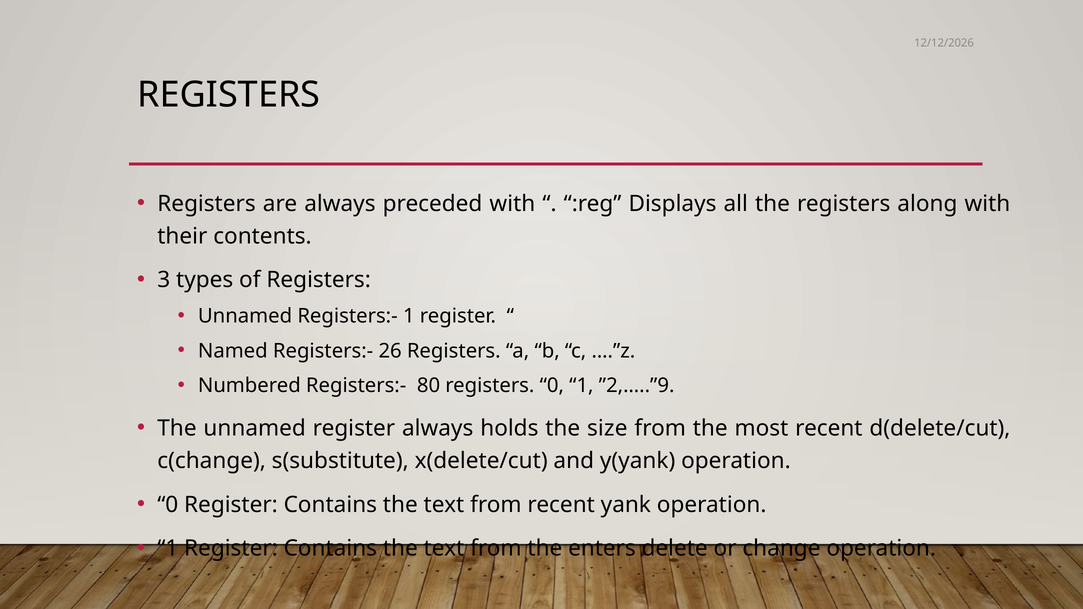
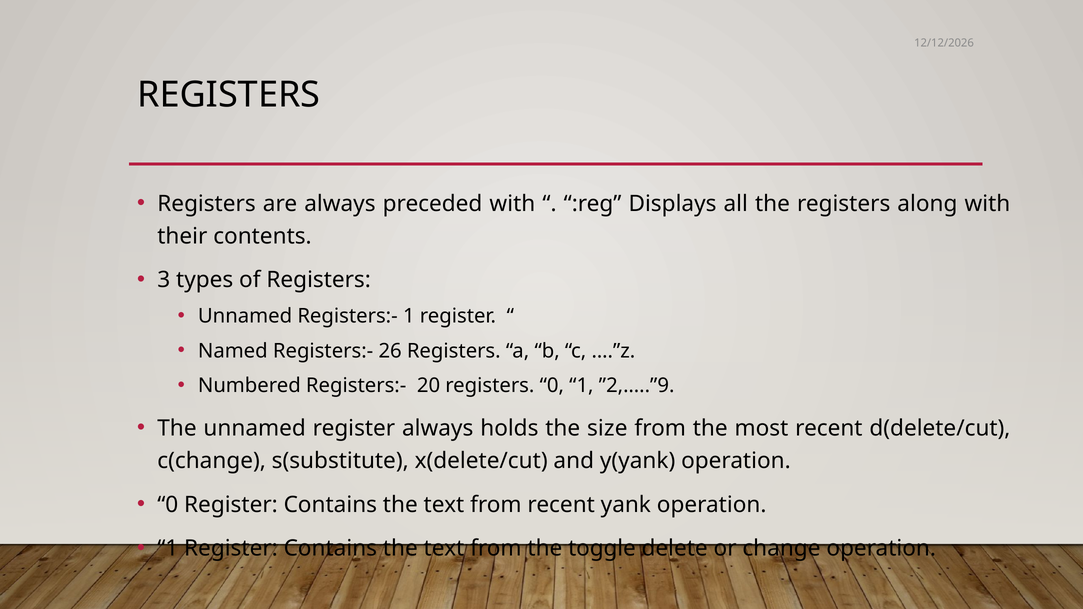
80: 80 -> 20
enters: enters -> toggle
